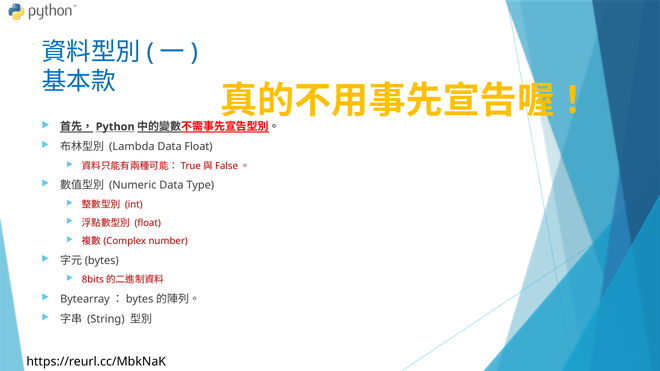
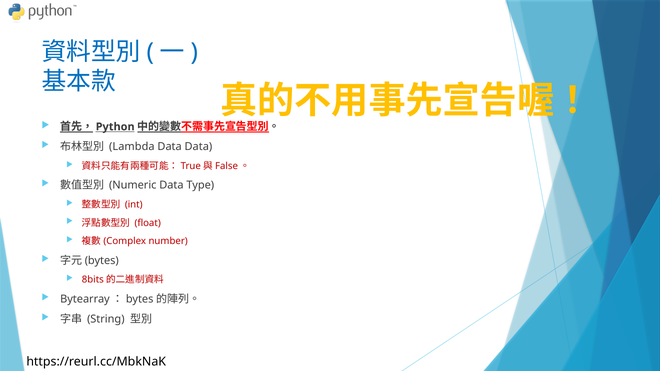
Data Float: Float -> Data
